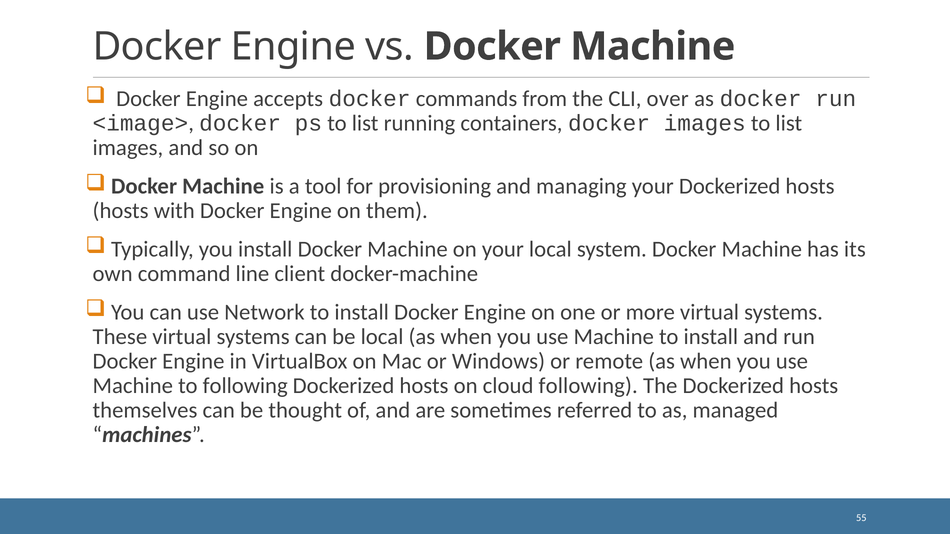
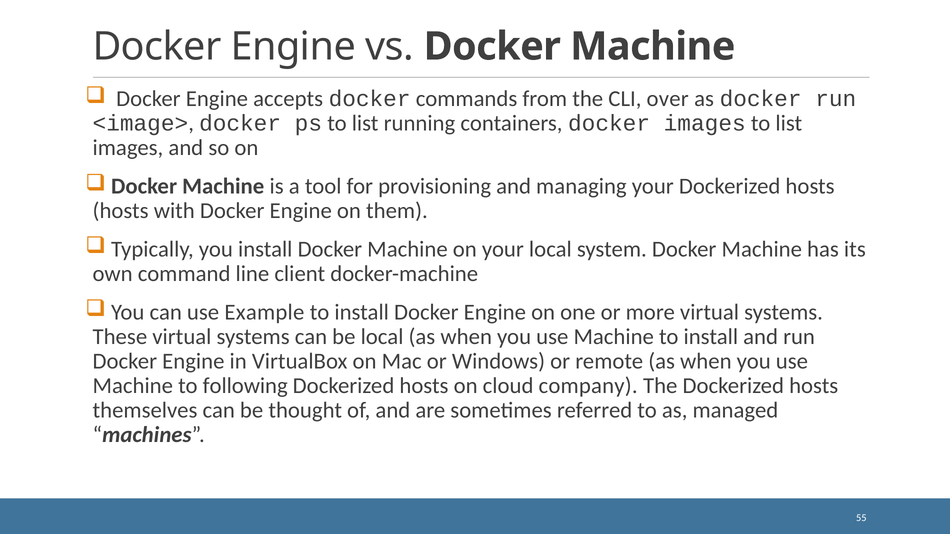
Network: Network -> Example
cloud following: following -> company
